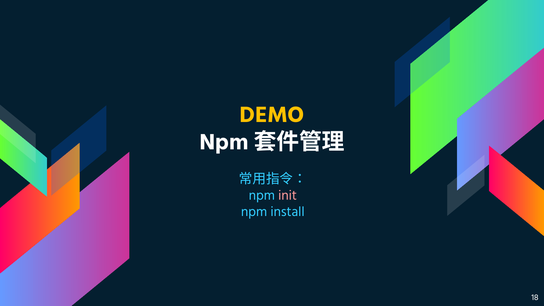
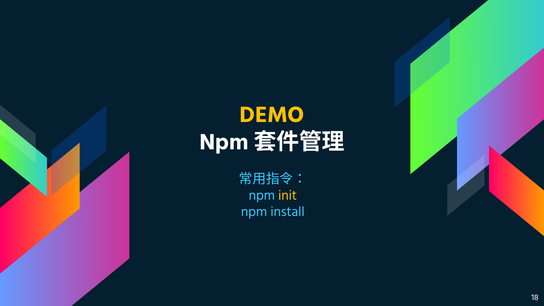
init colour: pink -> yellow
